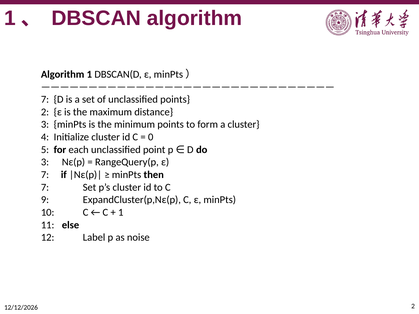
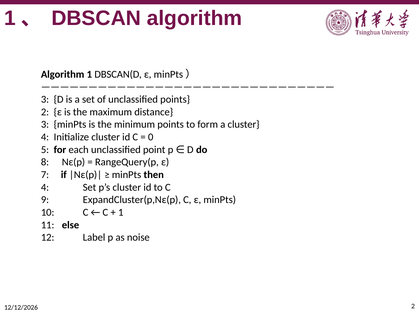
7 at (45, 99): 7 -> 3
3 at (45, 162): 3 -> 8
7 at (45, 187): 7 -> 4
